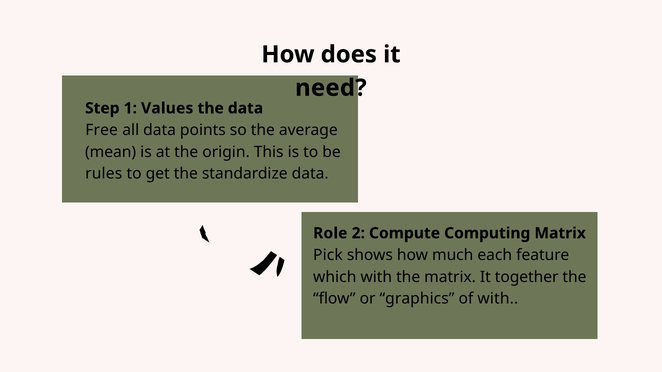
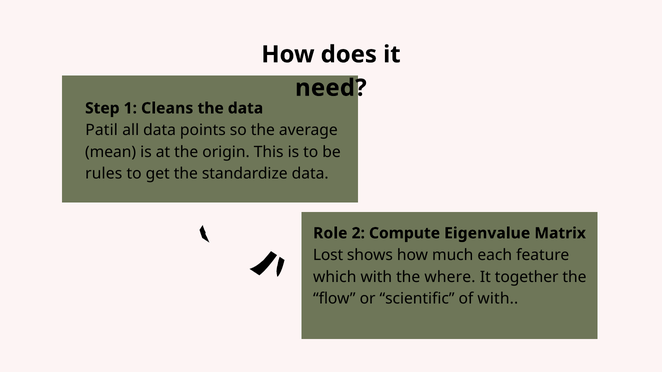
Values: Values -> Cleans
Free: Free -> Patil
Computing: Computing -> Eigenvalue
Pick: Pick -> Lost
the matrix: matrix -> where
graphics: graphics -> scientific
